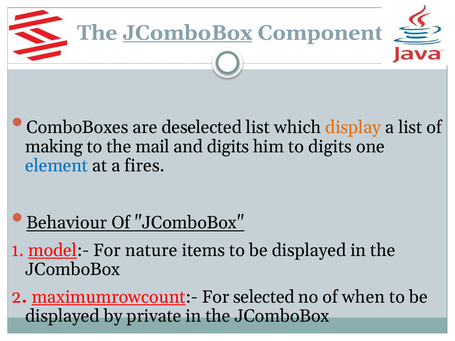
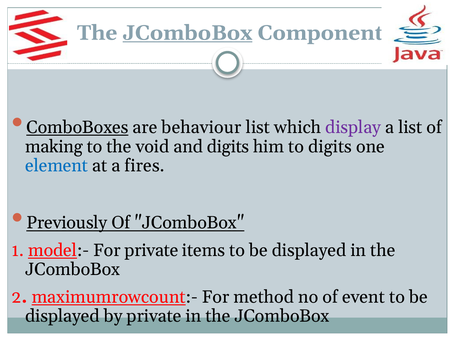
ComboBoxes underline: none -> present
deselected: deselected -> behaviour
display colour: orange -> purple
mail: mail -> void
Behaviour: Behaviour -> Previously
For nature: nature -> private
selected: selected -> method
when: when -> event
